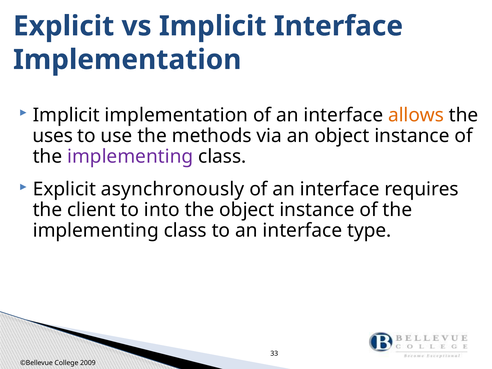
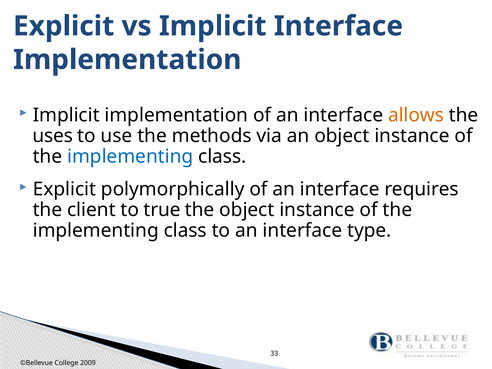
implementing at (130, 157) colour: purple -> blue
asynchronously: asynchronously -> polymorphically
into: into -> true
